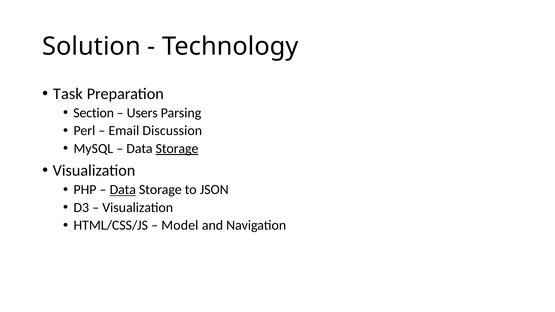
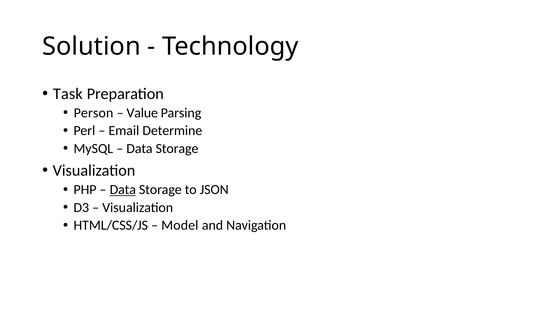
Section: Section -> Person
Users: Users -> Value
Discussion: Discussion -> Determine
Storage at (177, 149) underline: present -> none
